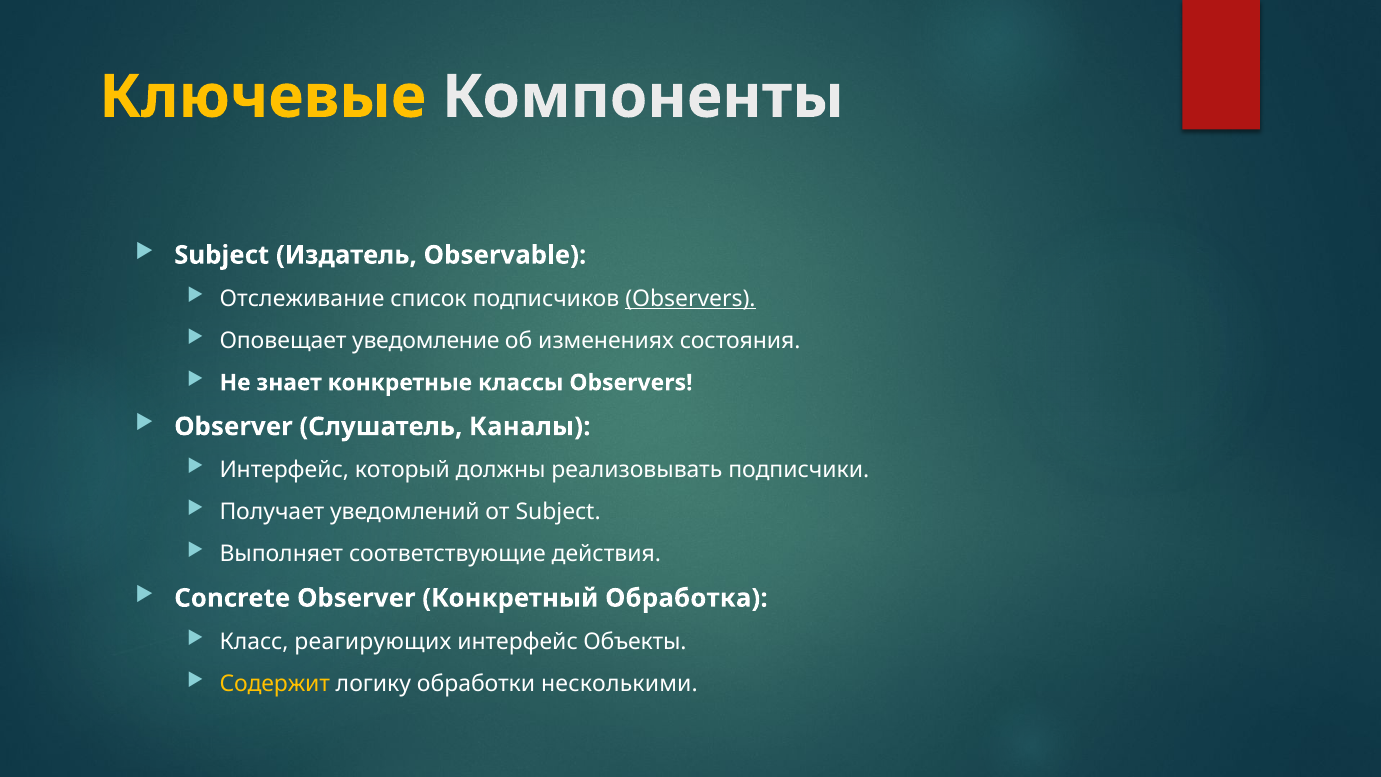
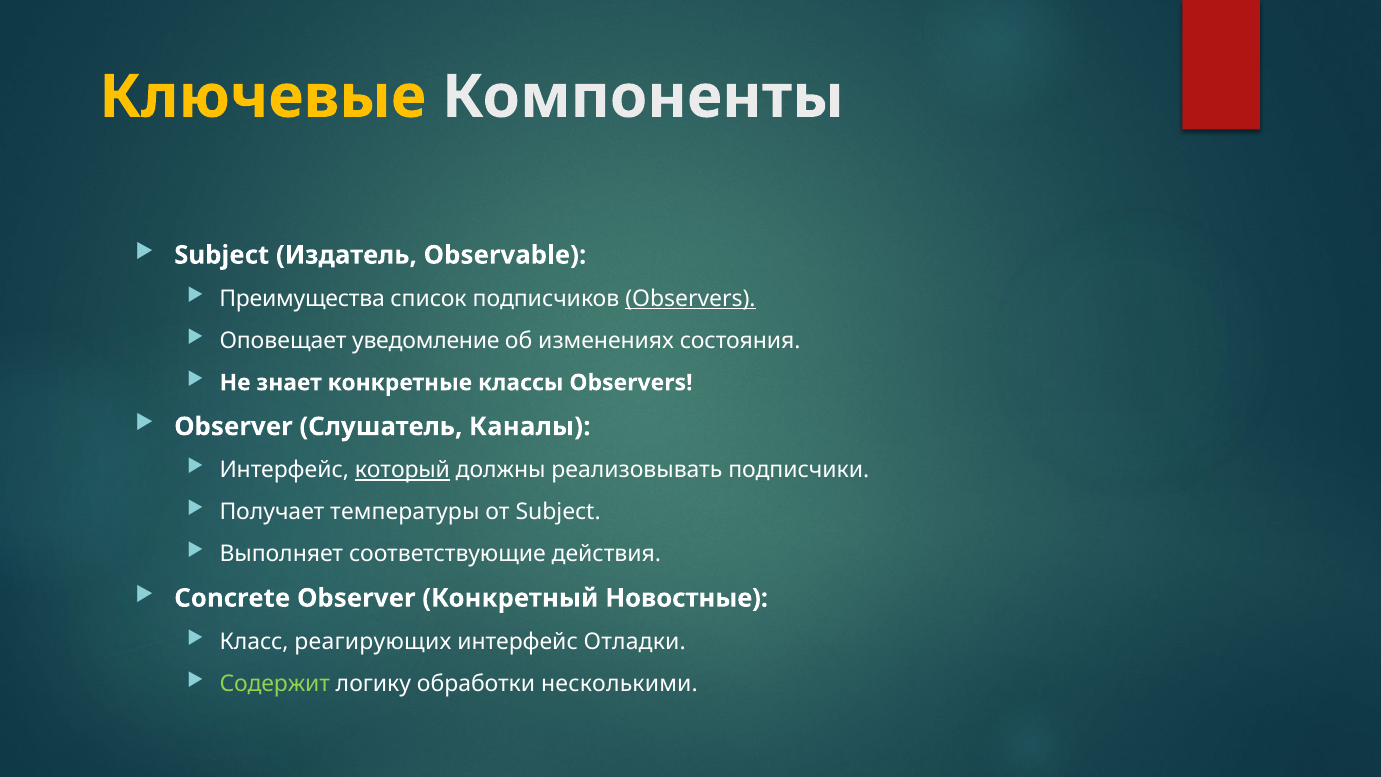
Отслеживание: Отслеживание -> Преимущества
который underline: none -> present
уведомлений: уведомлений -> температуры
Обработка: Обработка -> Новостные
Объекты: Объекты -> Отладки
Содержит colour: yellow -> light green
